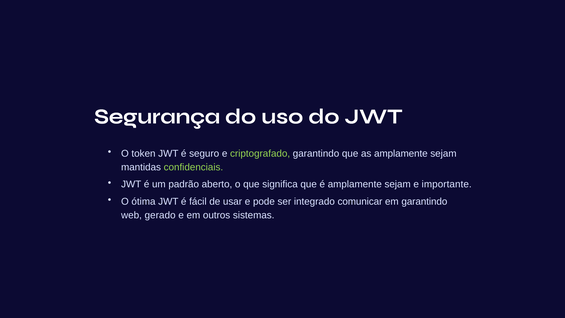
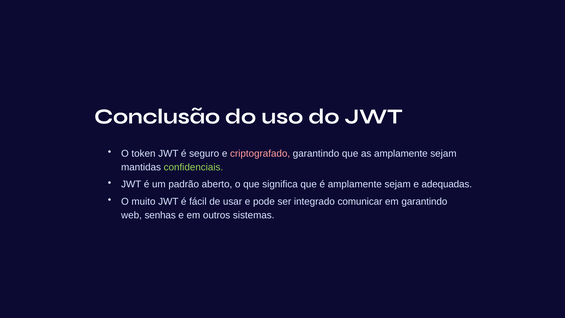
Segurança: Segurança -> Conclusão
criptografado colour: light green -> pink
importante: importante -> adequadas
ótima: ótima -> muito
gerado: gerado -> senhas
